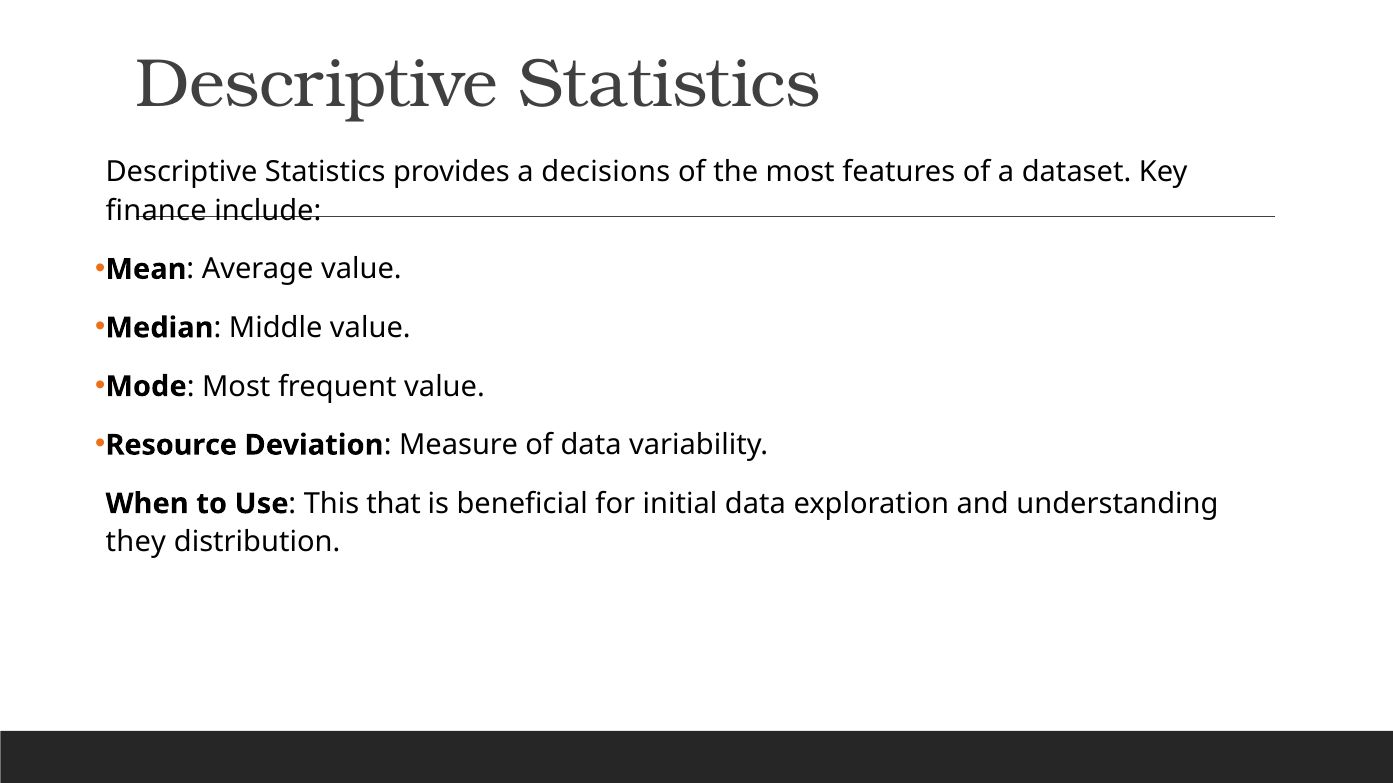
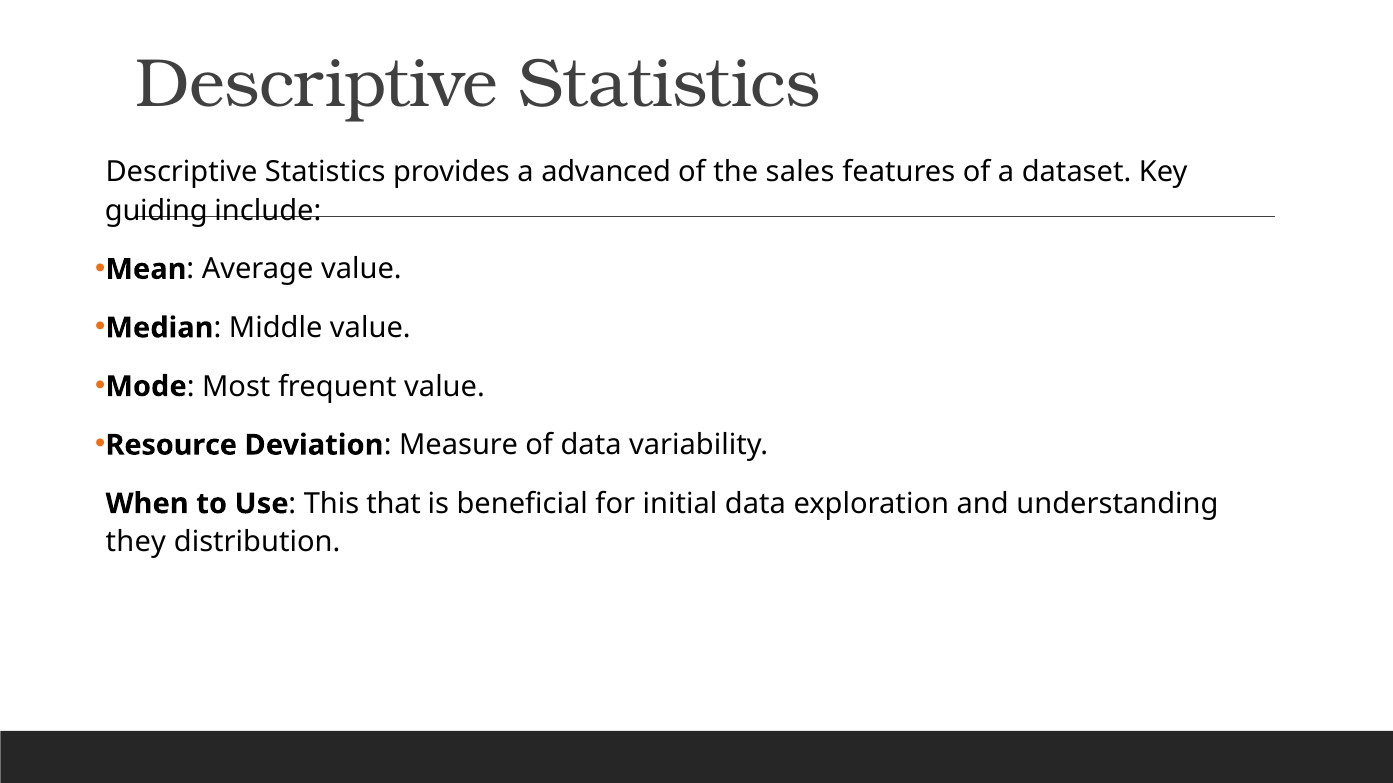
decisions: decisions -> advanced
the most: most -> sales
finance: finance -> guiding
